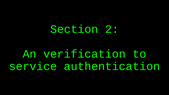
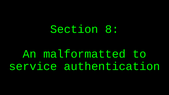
2: 2 -> 8
verification: verification -> malformatted
